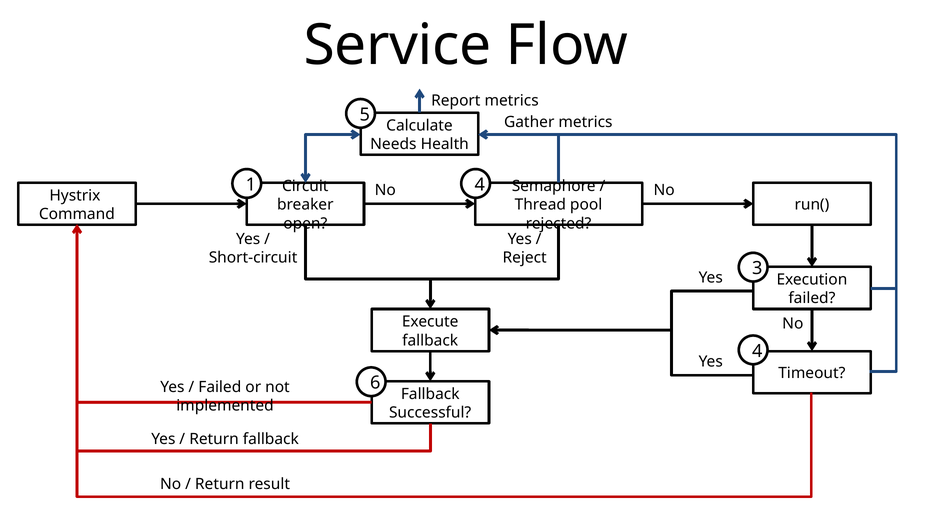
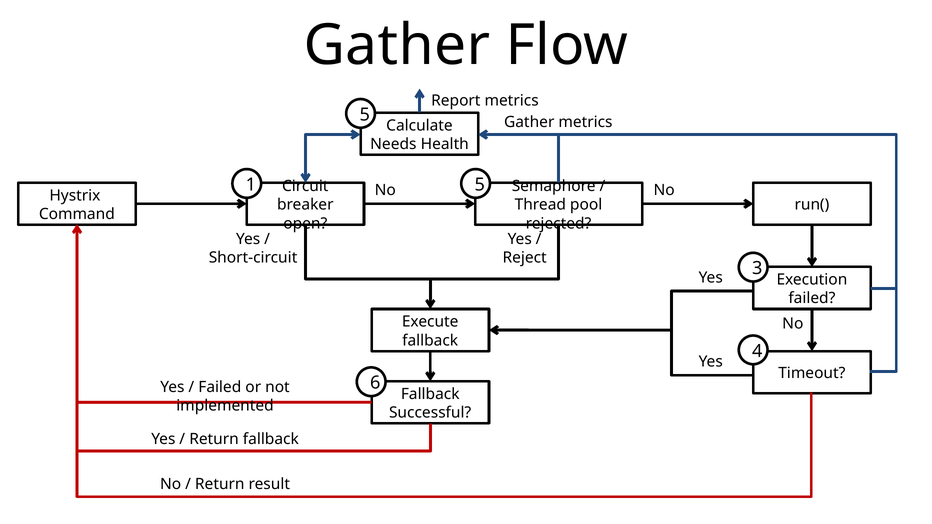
Service at (397, 46): Service -> Gather
1 4: 4 -> 5
